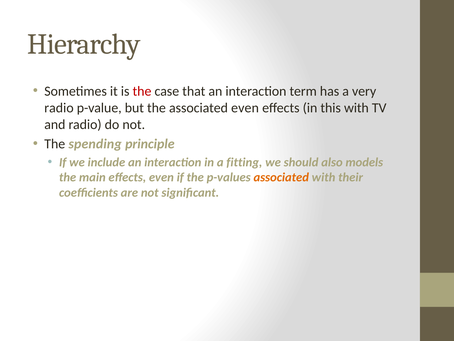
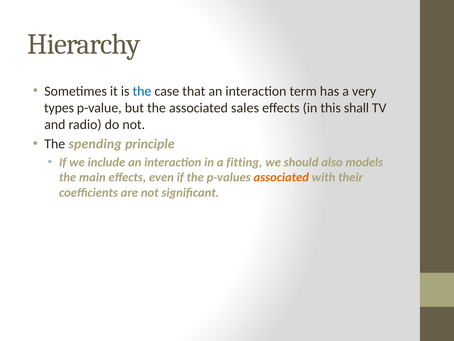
the at (142, 91) colour: red -> blue
radio at (59, 108): radio -> types
associated even: even -> sales
this with: with -> shall
